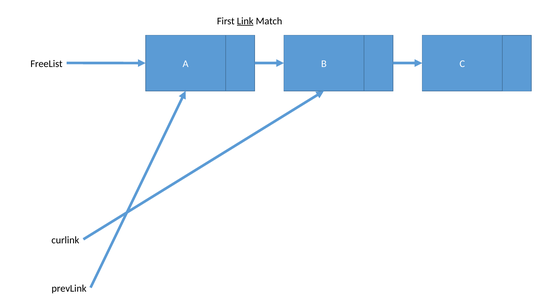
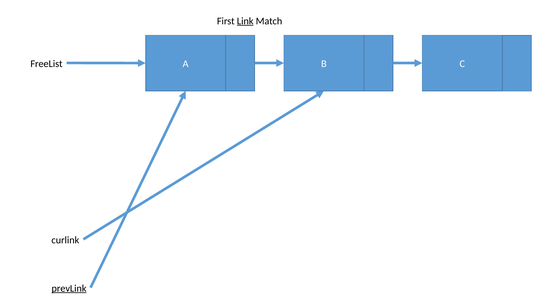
prevLink underline: none -> present
